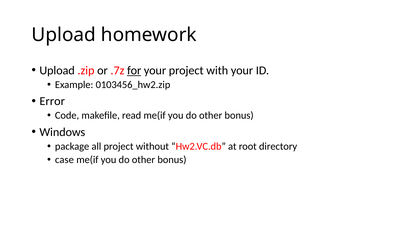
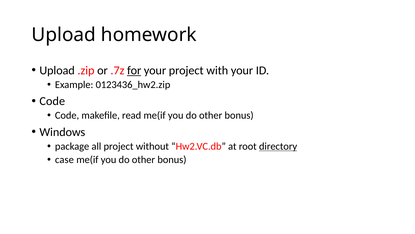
0103456_hw2.zip: 0103456_hw2.zip -> 0123436_hw2.zip
Error at (52, 101): Error -> Code
directory underline: none -> present
